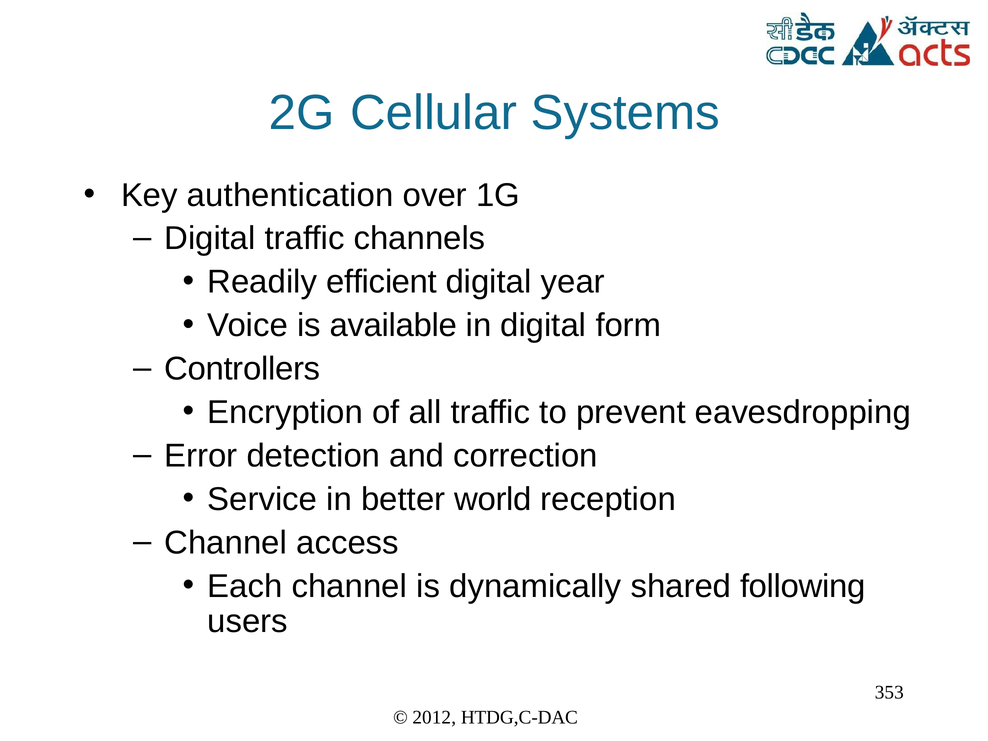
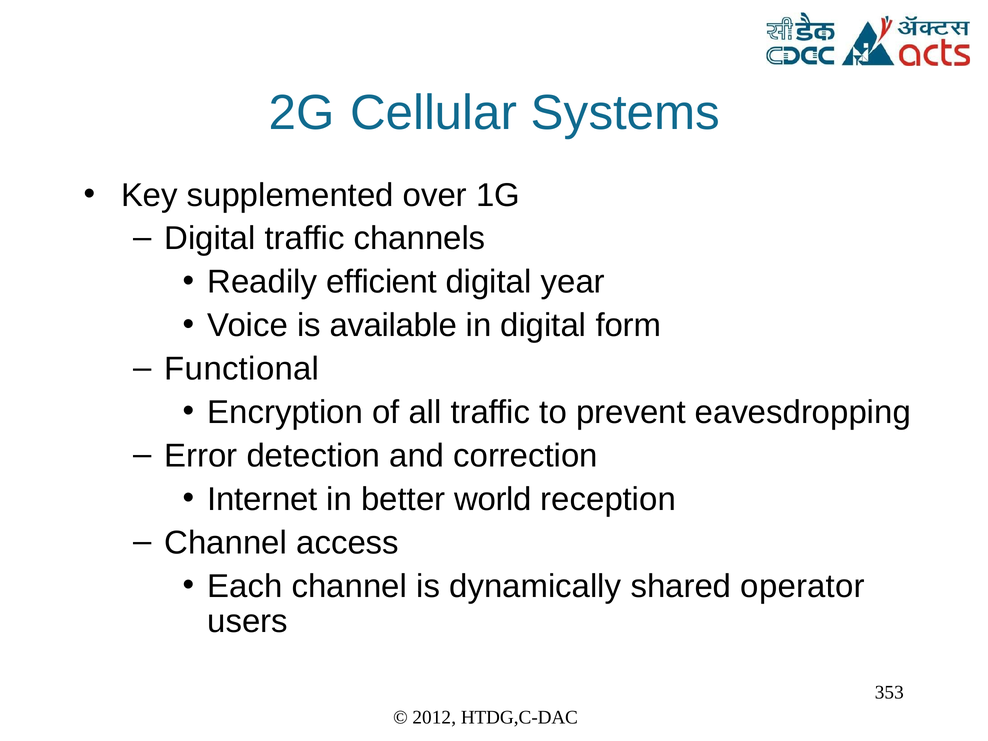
authentication: authentication -> supplemented
Controllers: Controllers -> Functional
Service: Service -> Internet
following: following -> operator
